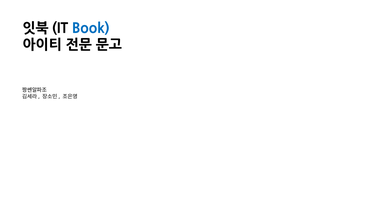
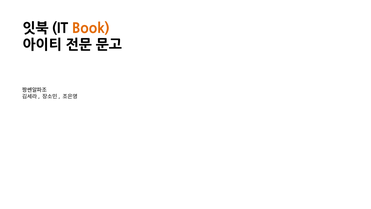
Book colour: blue -> orange
